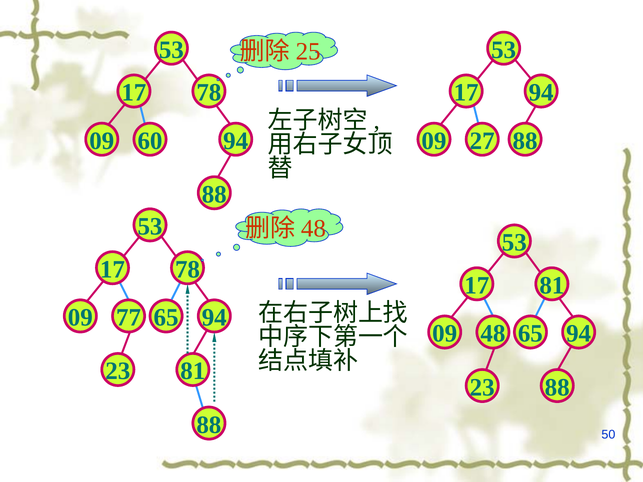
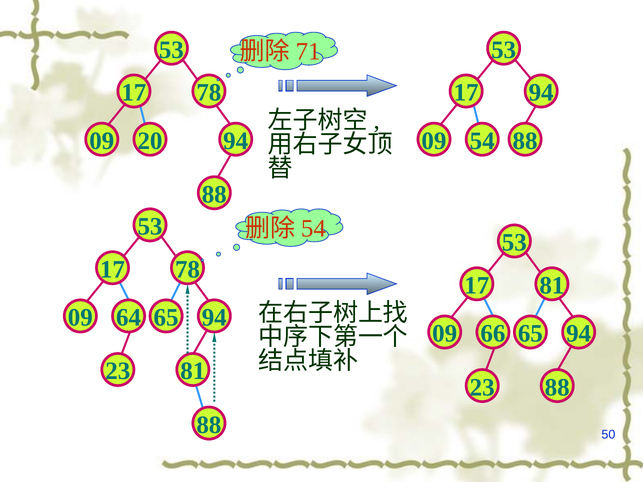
25: 25 -> 71
60: 60 -> 20
09 27: 27 -> 54
48 at (313, 229): 48 -> 54
77: 77 -> 64
09 48: 48 -> 66
